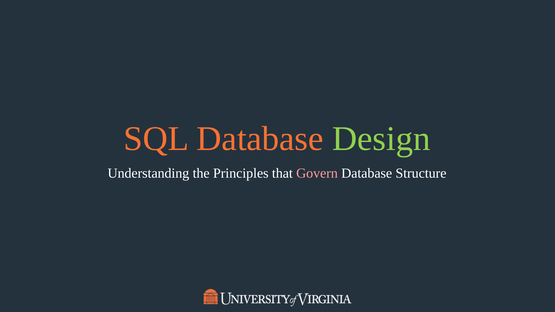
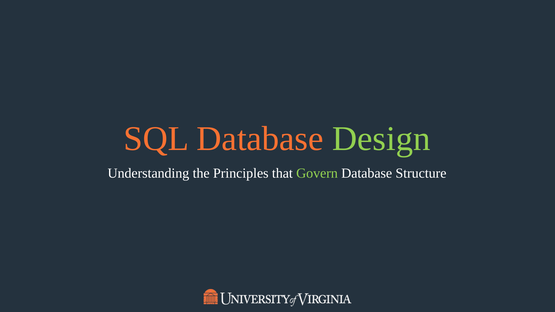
Govern colour: pink -> light green
